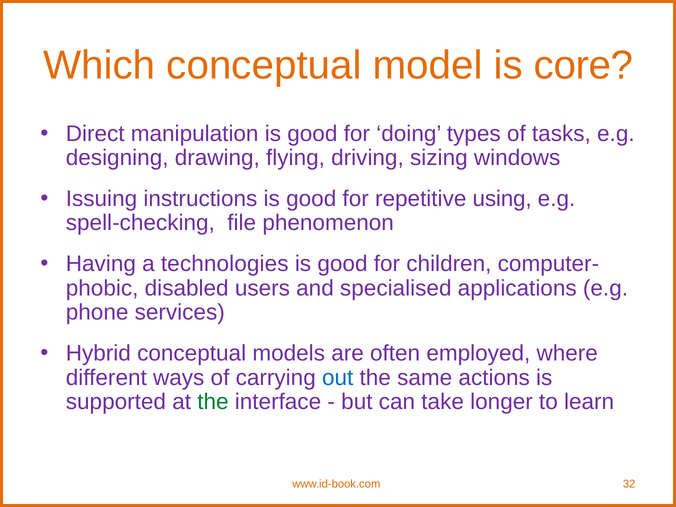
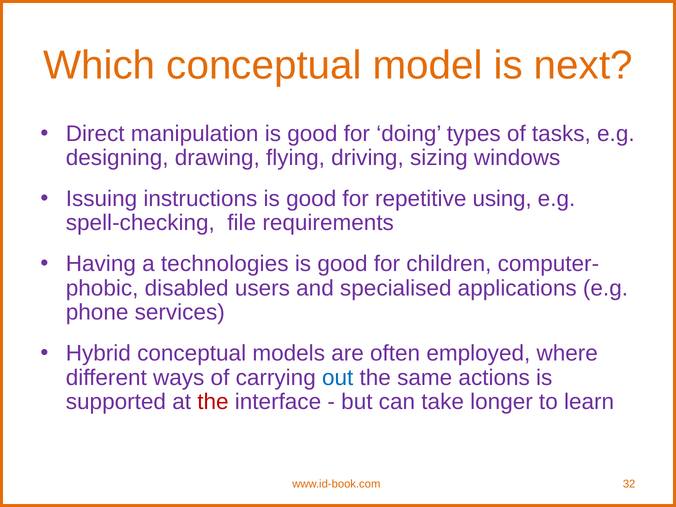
core: core -> next
phenomenon: phenomenon -> requirements
the at (213, 402) colour: green -> red
